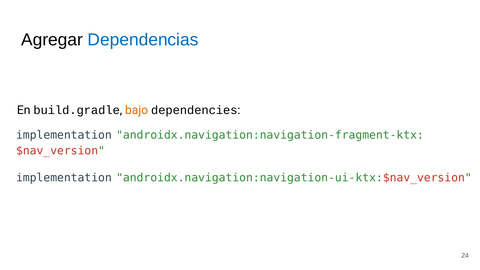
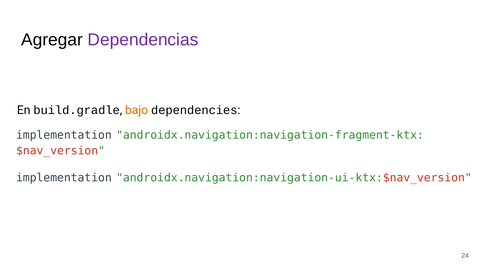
Dependencias colour: blue -> purple
